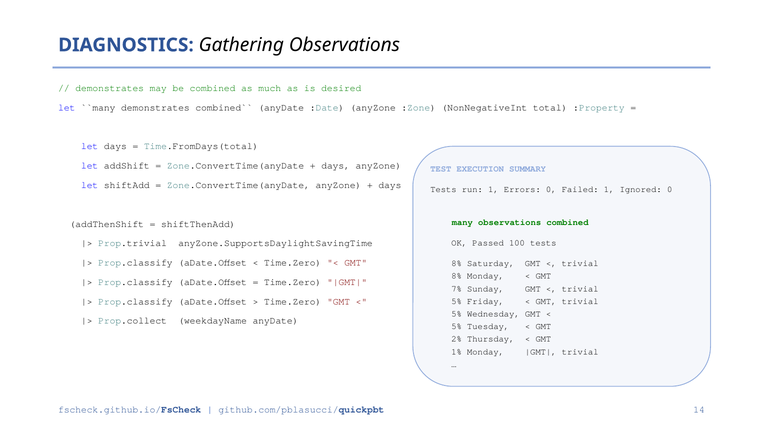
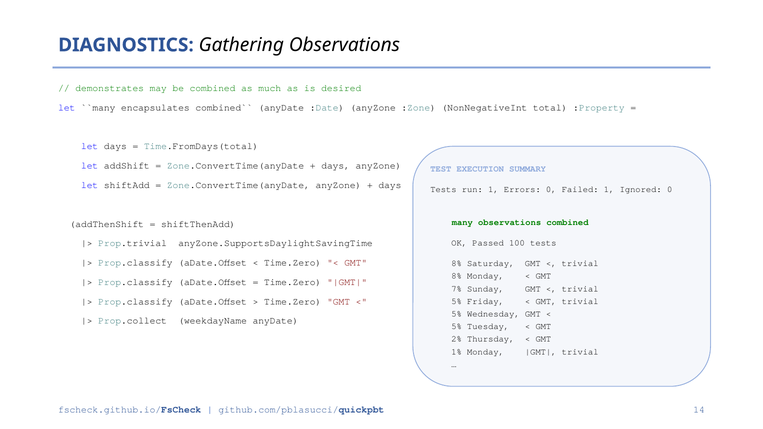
demonstrates at (155, 108): demonstrates -> encapsulates
